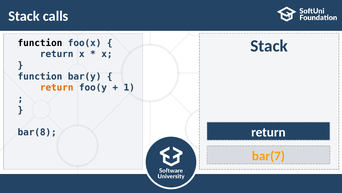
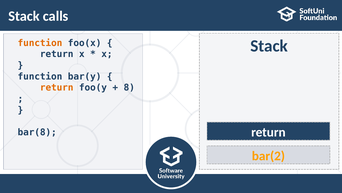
function at (40, 43) colour: black -> orange
1: 1 -> 8
bar(7: bar(7 -> bar(2
